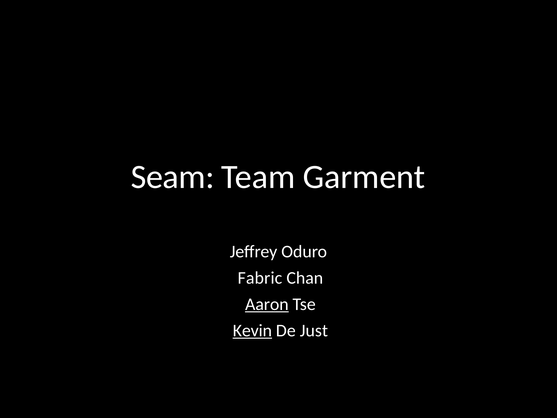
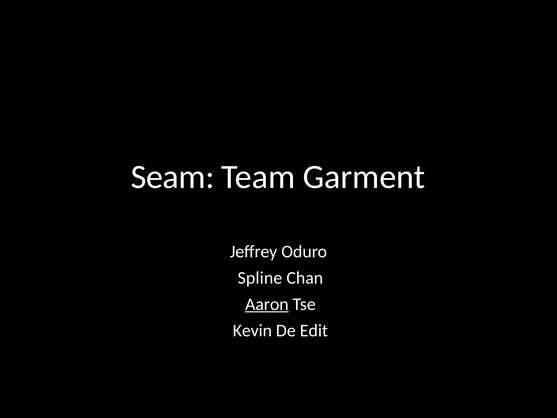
Fabric: Fabric -> Spline
Kevin underline: present -> none
Just: Just -> Edit
